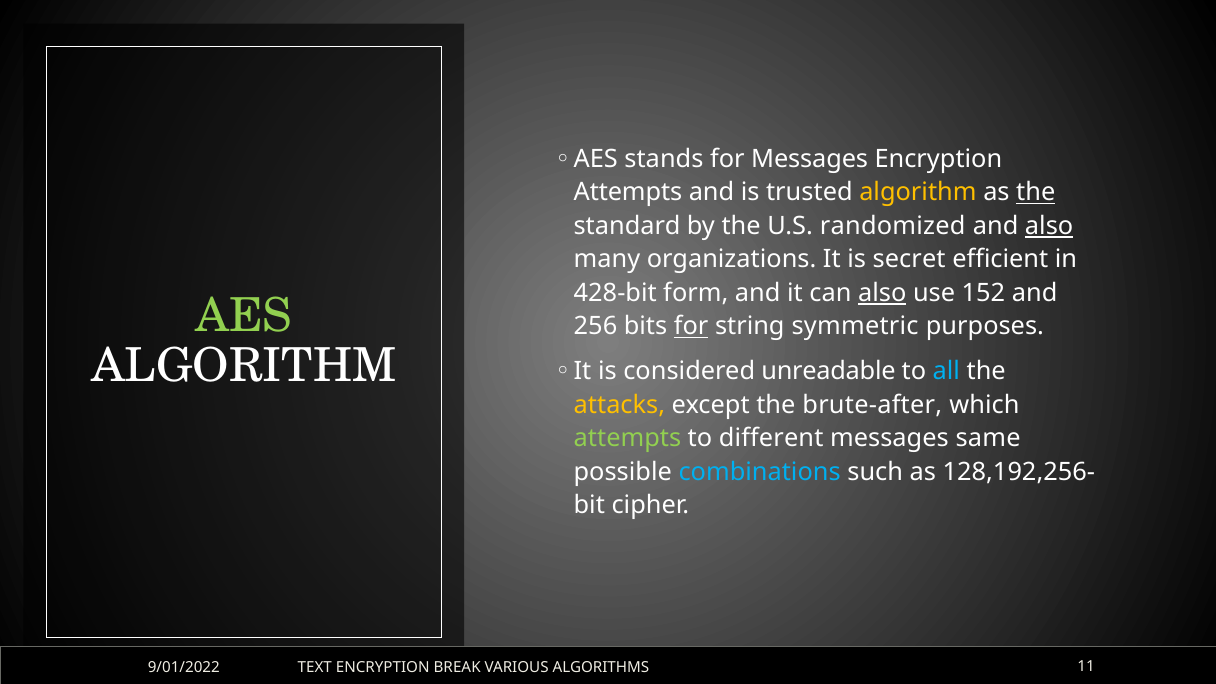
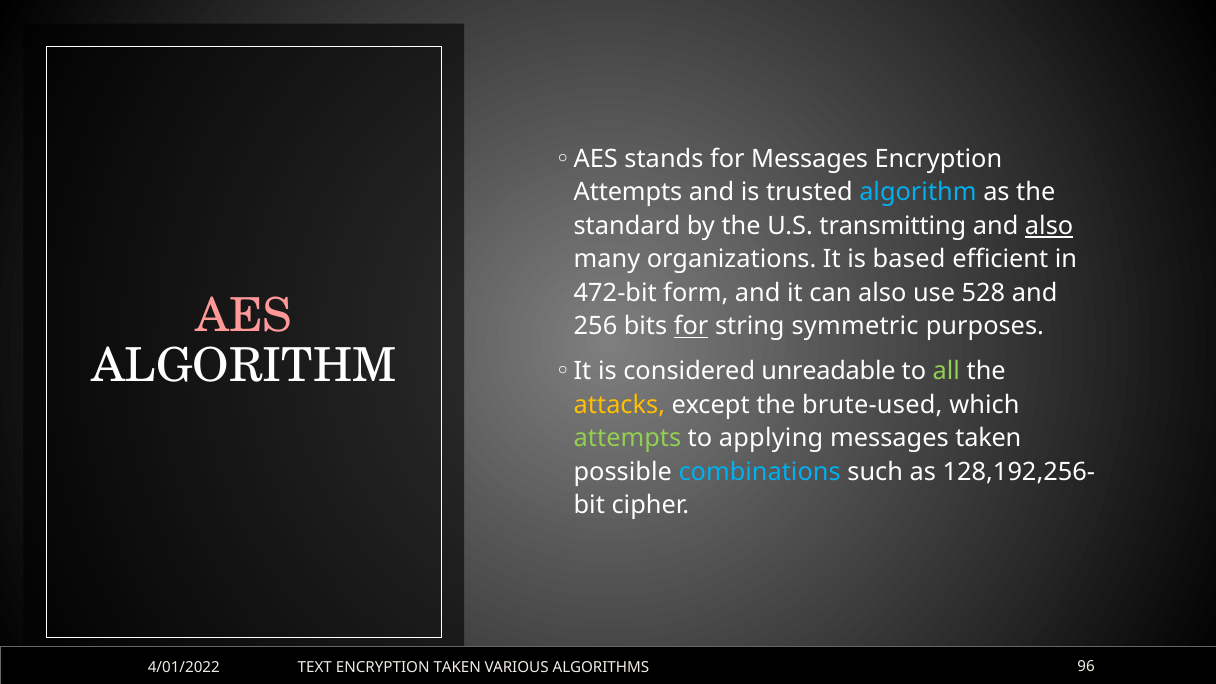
algorithm at (918, 193) colour: yellow -> light blue
the at (1036, 193) underline: present -> none
randomized: randomized -> transmitting
secret: secret -> based
428-bit: 428-bit -> 472-bit
also at (882, 293) underline: present -> none
152: 152 -> 528
AES at (244, 316) colour: light green -> pink
all colour: light blue -> light green
brute-after: brute-after -> brute-used
different: different -> applying
messages same: same -> taken
9/01/2022: 9/01/2022 -> 4/01/2022
ENCRYPTION BREAK: BREAK -> TAKEN
11: 11 -> 96
